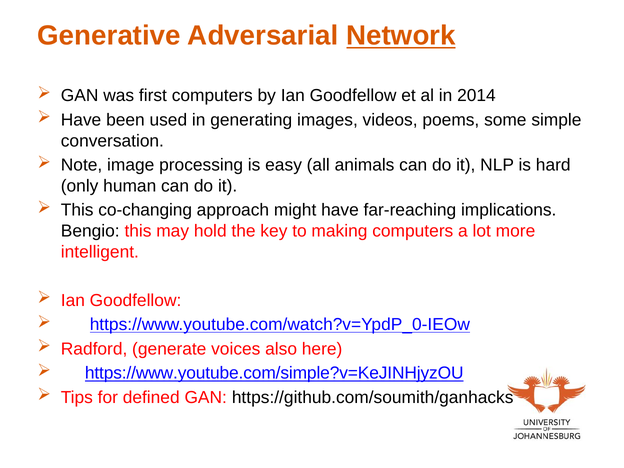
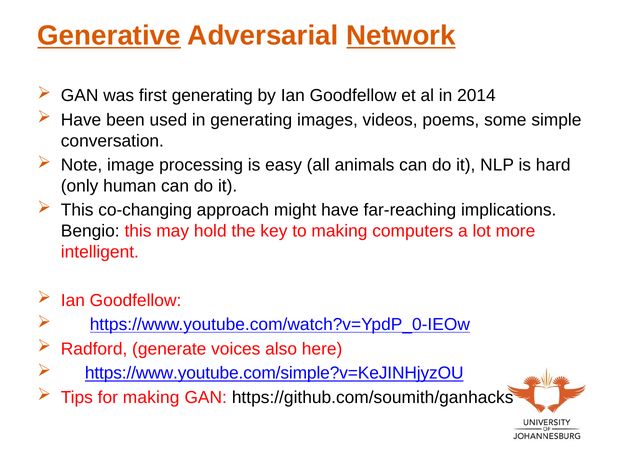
Generative underline: none -> present
first computers: computers -> generating
for defined: defined -> making
